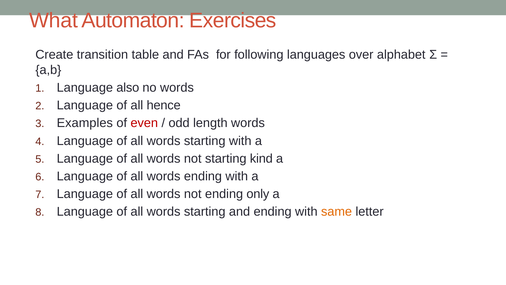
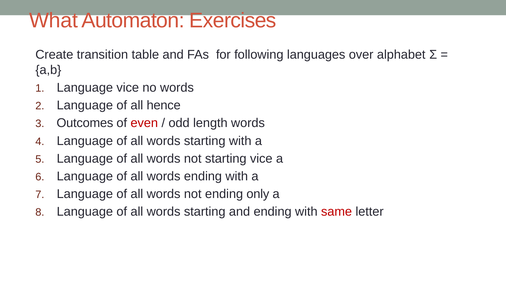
Language also: also -> vice
Examples: Examples -> Outcomes
starting kind: kind -> vice
same colour: orange -> red
